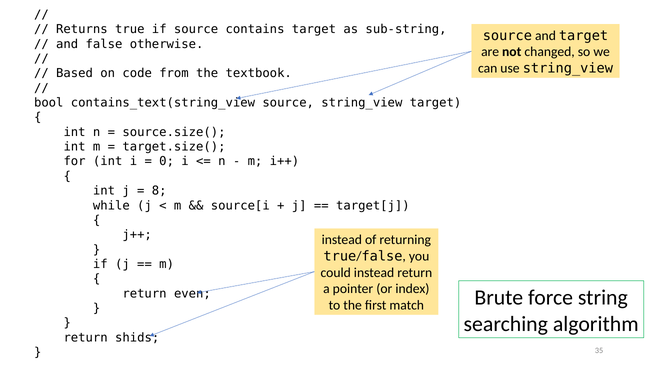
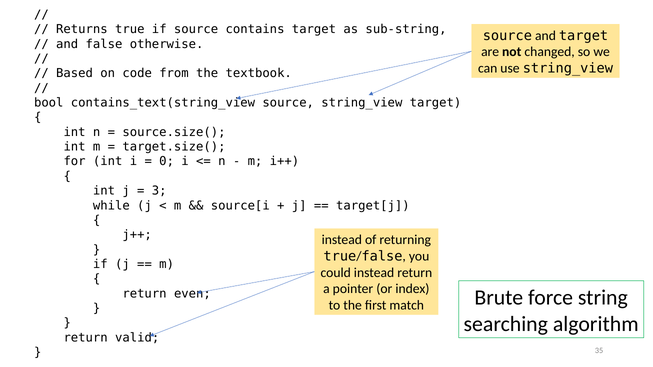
8: 8 -> 3
shids: shids -> valid
